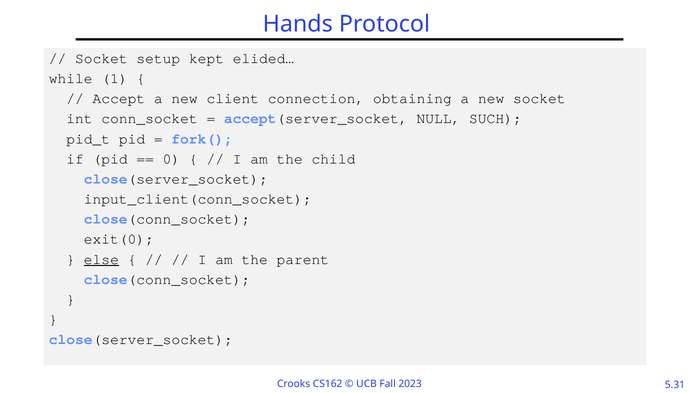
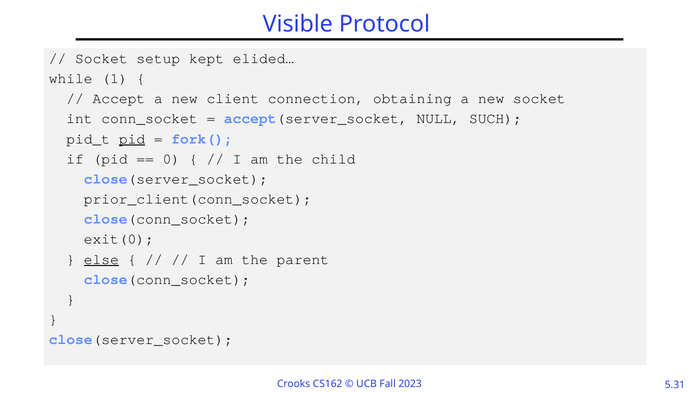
Hands: Hands -> Visible
pid at (132, 139) underline: none -> present
input_client(conn_socket: input_client(conn_socket -> prior_client(conn_socket
